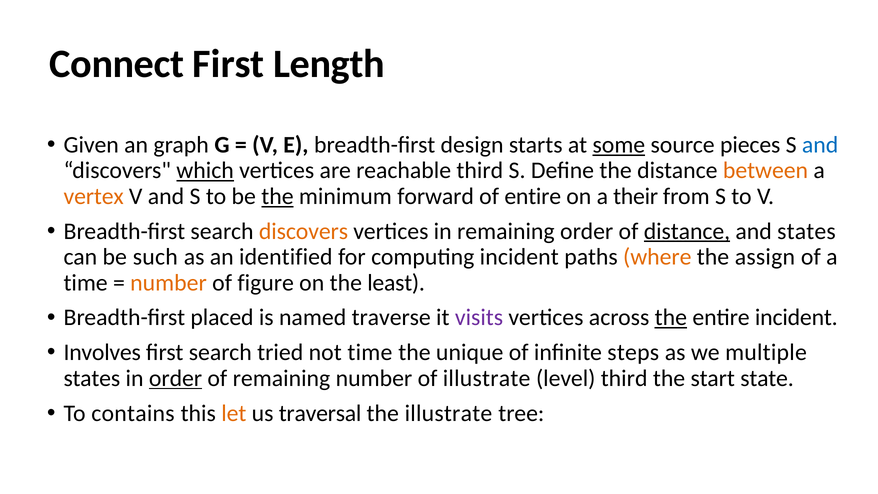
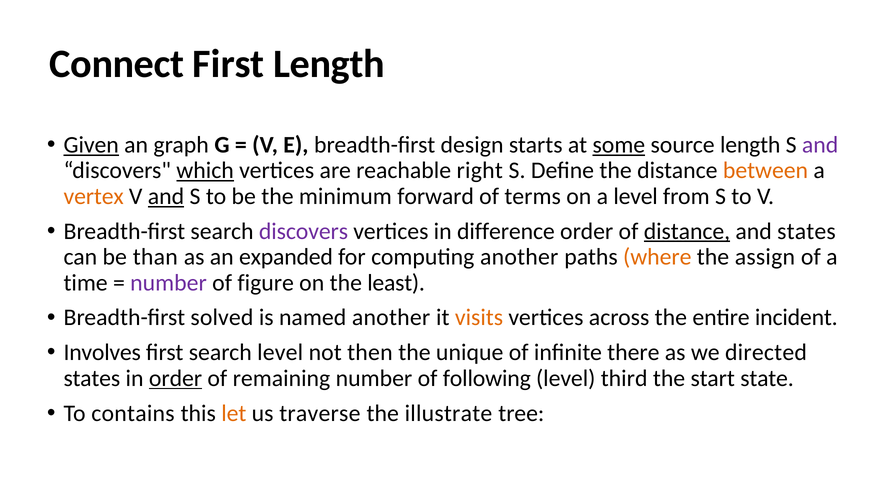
Given underline: none -> present
source pieces: pieces -> length
and at (820, 145) colour: blue -> purple
reachable third: third -> right
and at (166, 196) underline: none -> present
the at (277, 196) underline: present -> none
of entire: entire -> terms
a their: their -> level
discovers at (304, 231) colour: orange -> purple
in remaining: remaining -> difference
such: such -> than
identified: identified -> expanded
computing incident: incident -> another
number at (169, 283) colour: orange -> purple
placed: placed -> solved
named traverse: traverse -> another
visits colour: purple -> orange
the at (671, 318) underline: present -> none
search tried: tried -> level
not time: time -> then
steps: steps -> there
multiple: multiple -> directed
of illustrate: illustrate -> following
traversal: traversal -> traverse
